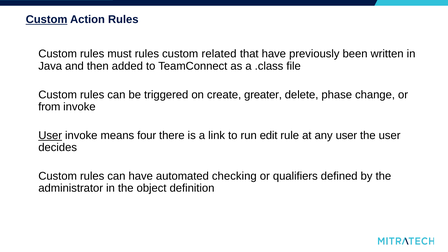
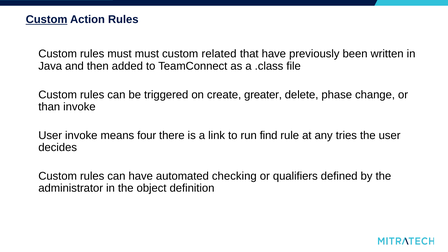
must rules: rules -> must
from: from -> than
User at (50, 135) underline: present -> none
edit: edit -> find
any user: user -> tries
